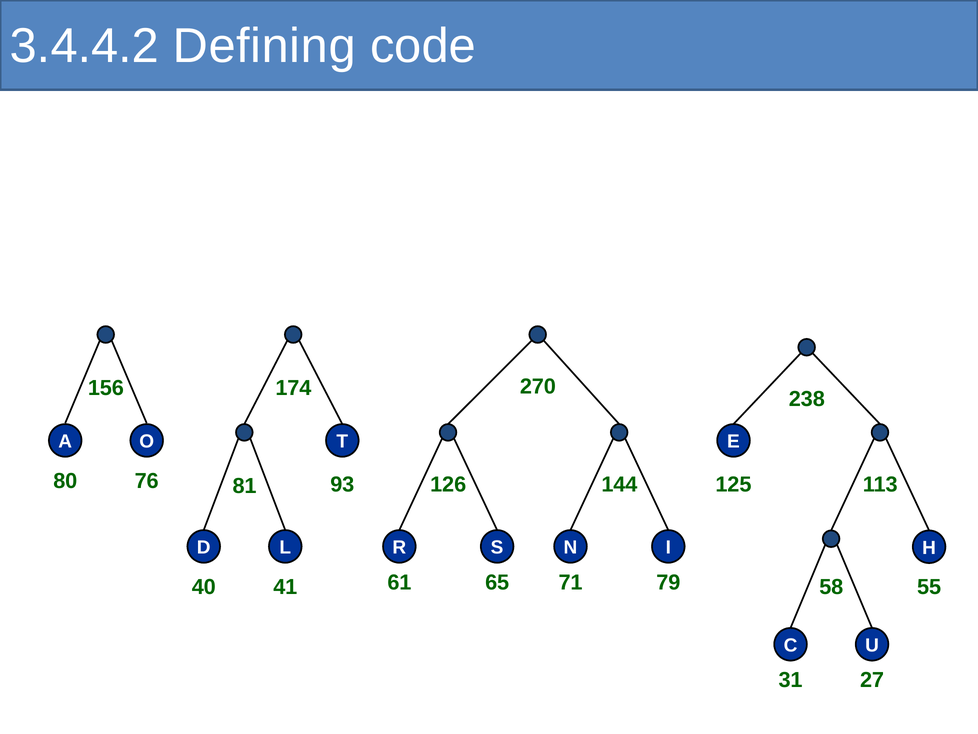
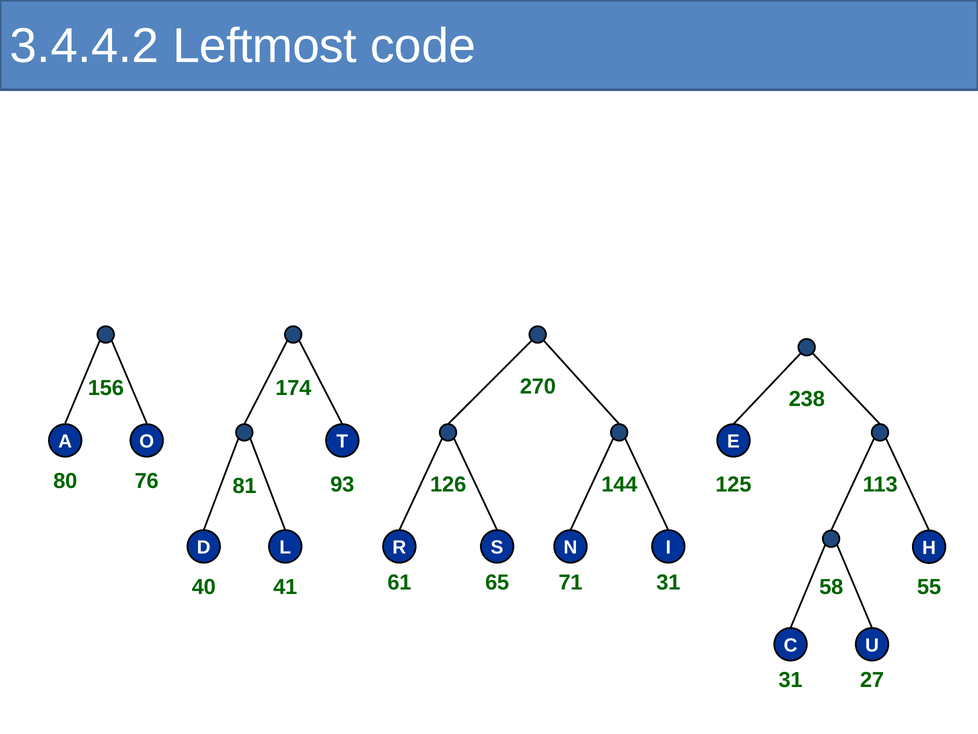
Defining: Defining -> Leftmost
71 79: 79 -> 31
